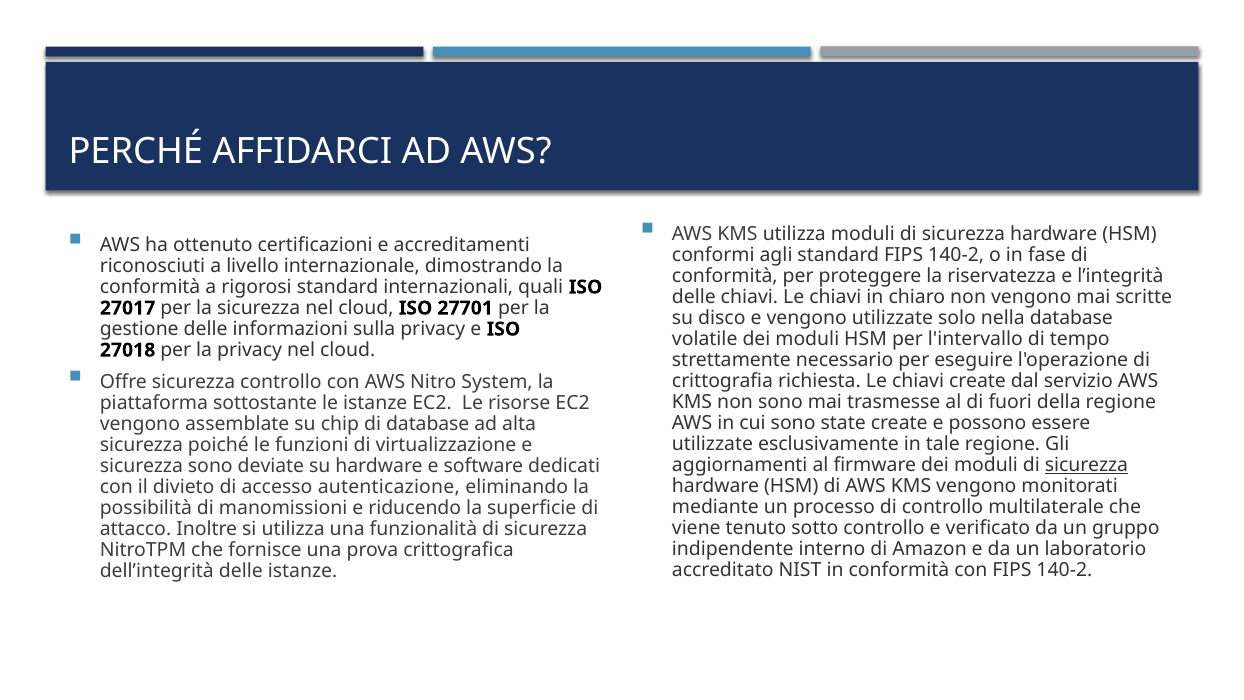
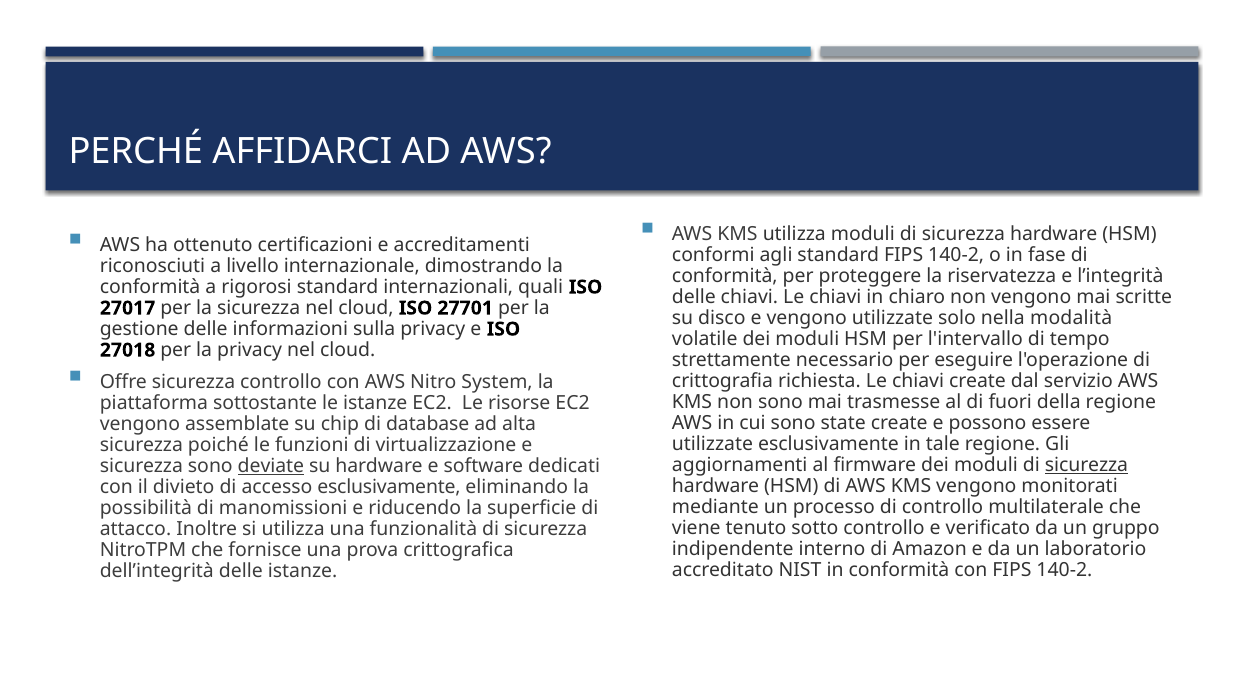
nella database: database -> modalità
deviate underline: none -> present
accesso autenticazione: autenticazione -> esclusivamente
